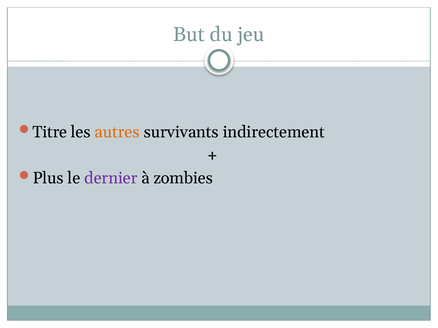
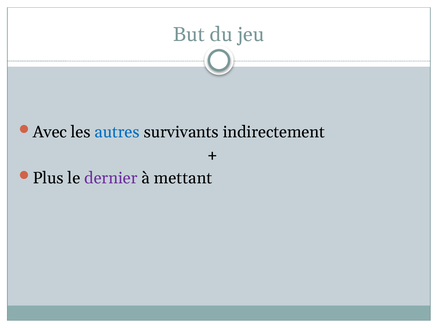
Titre: Titre -> Avec
autres colour: orange -> blue
zombies: zombies -> mettant
